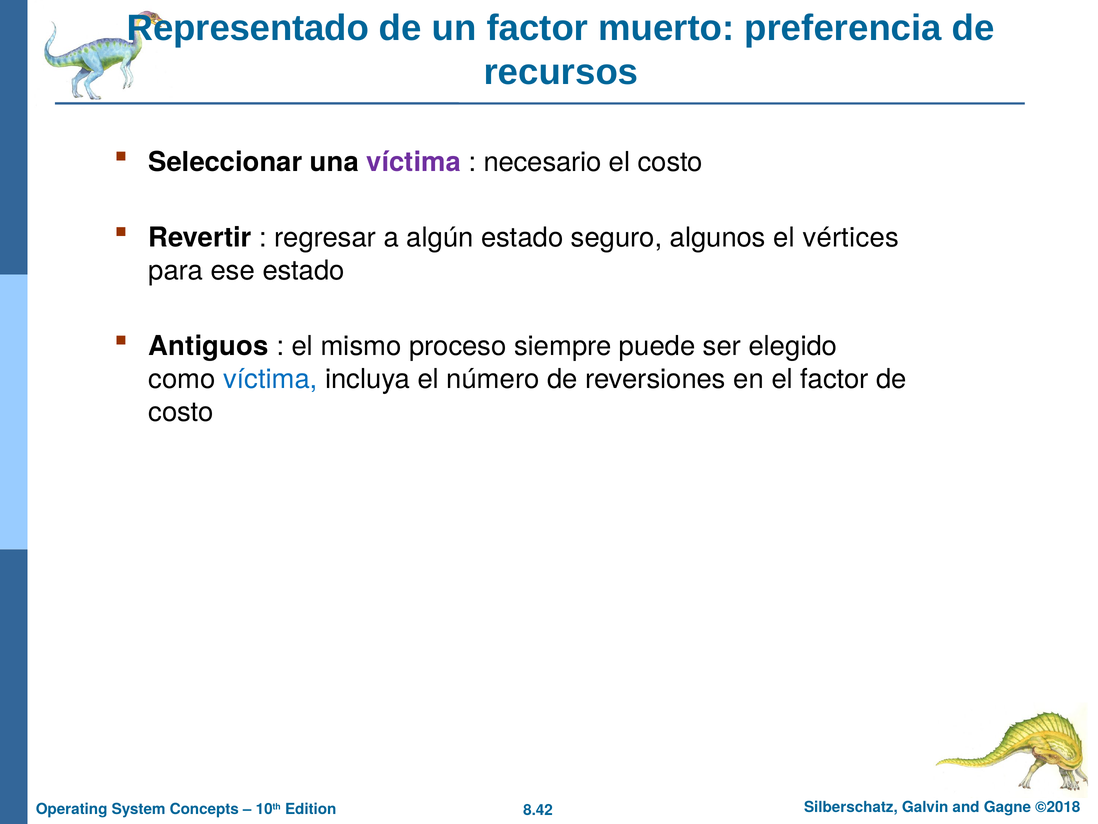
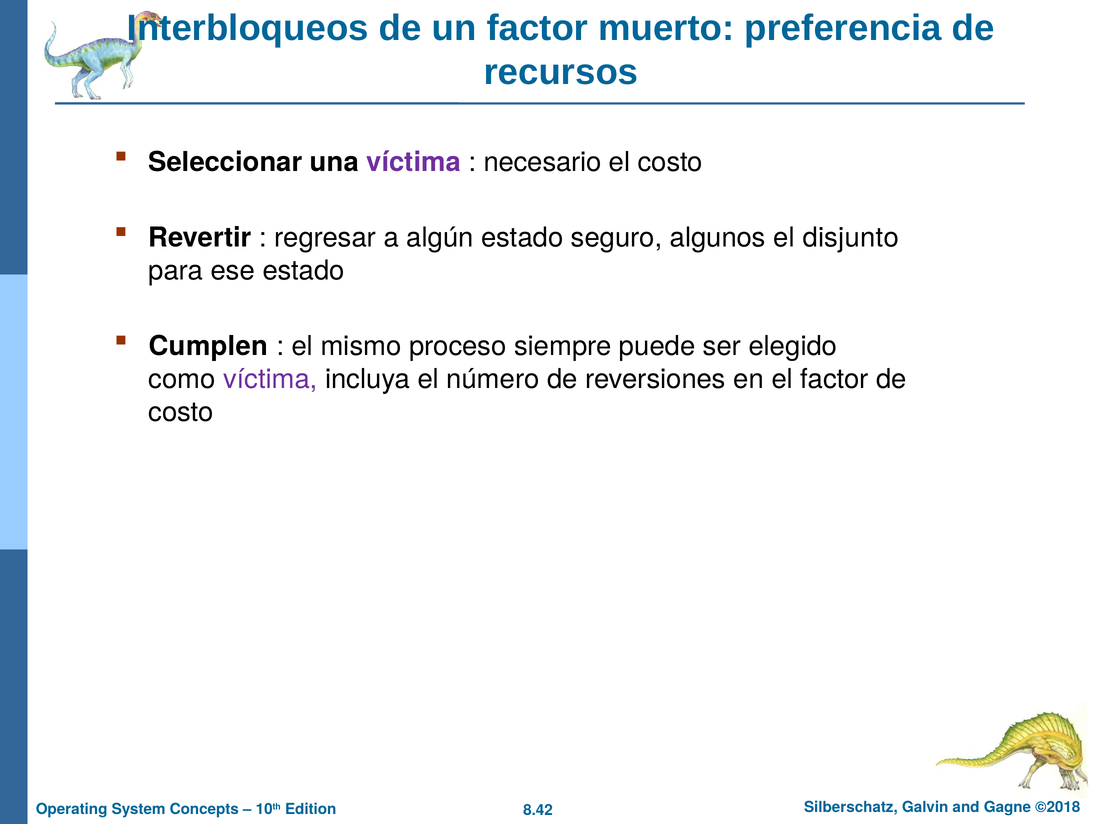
Representado: Representado -> Interbloqueos
vértices: vértices -> disjunto
Antiguos: Antiguos -> Cumplen
víctima at (270, 379) colour: blue -> purple
